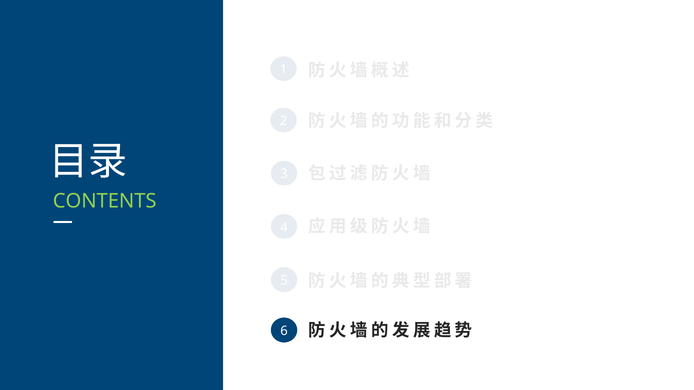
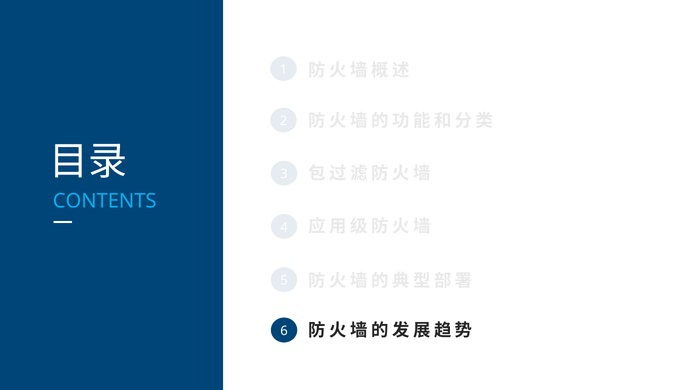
CONTENTS colour: light green -> light blue
